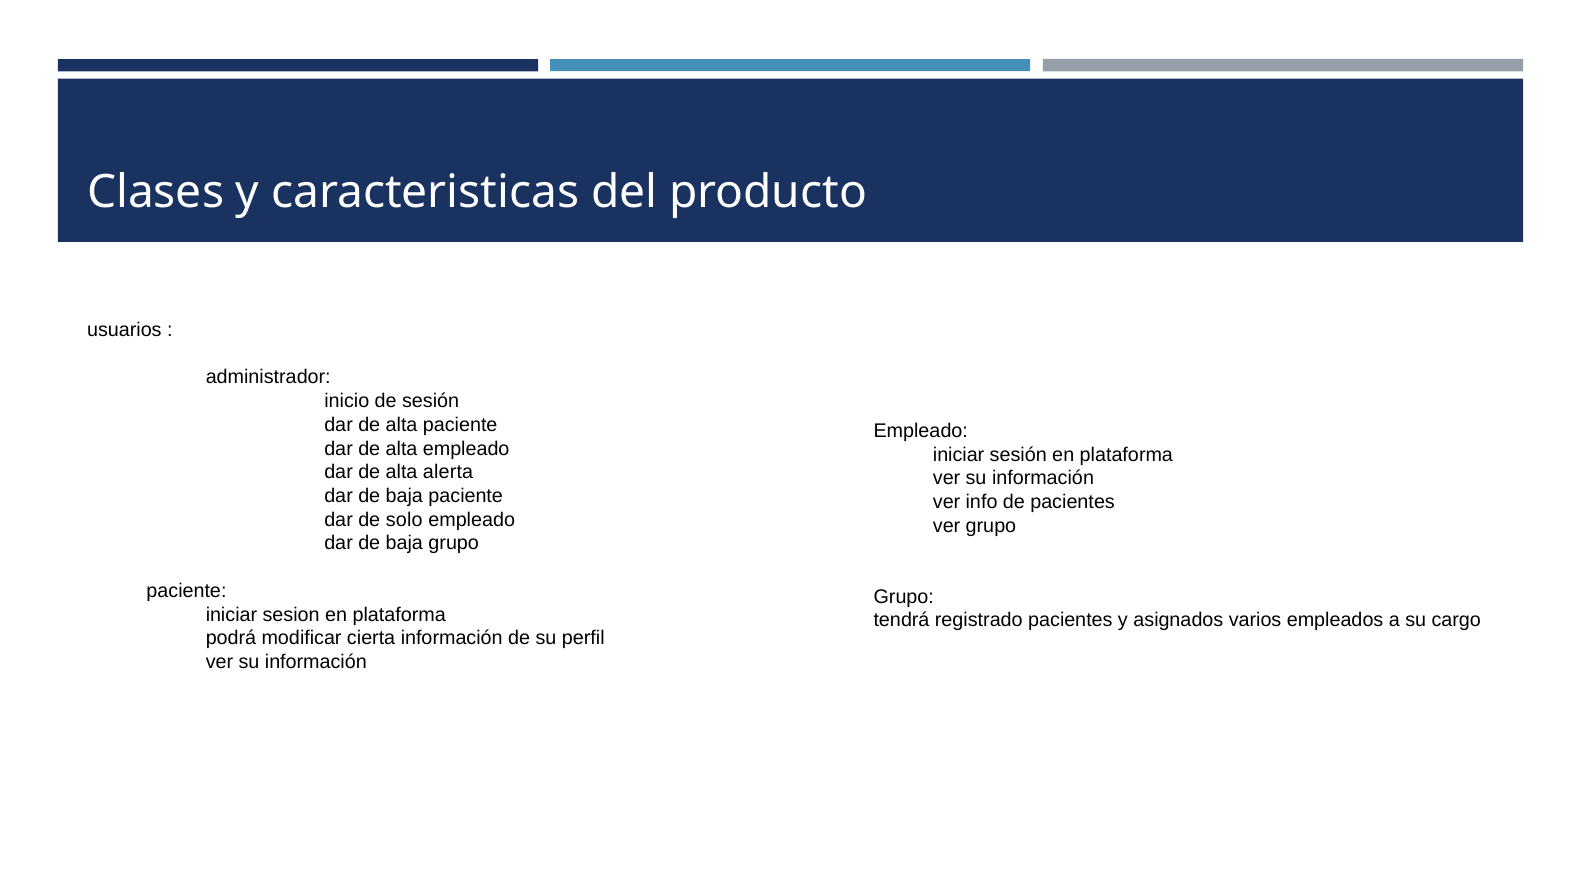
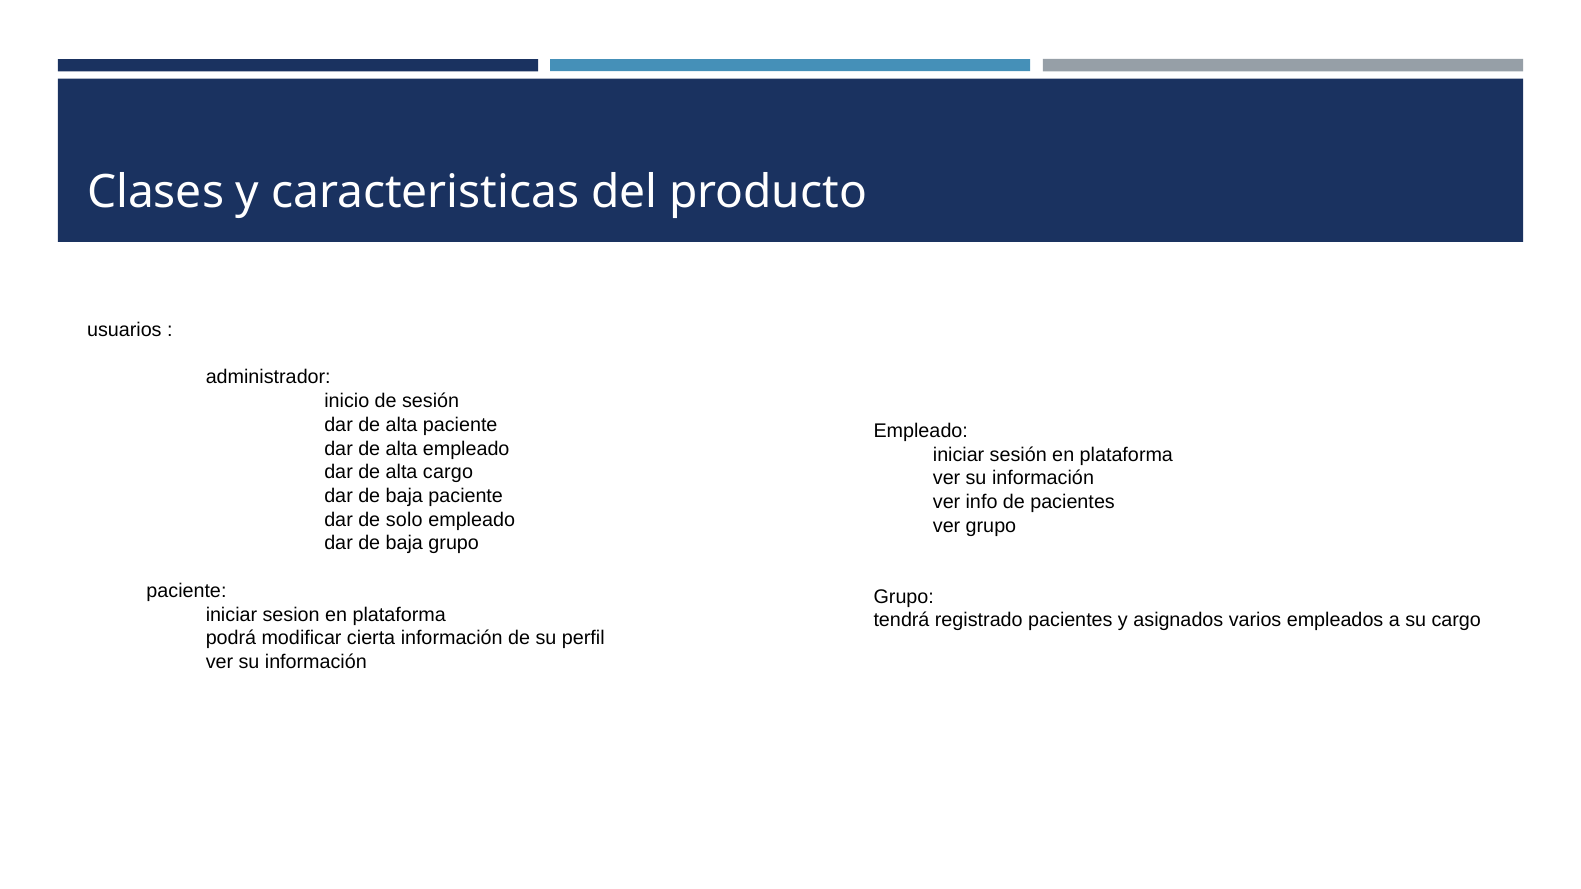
alta alerta: alerta -> cargo
